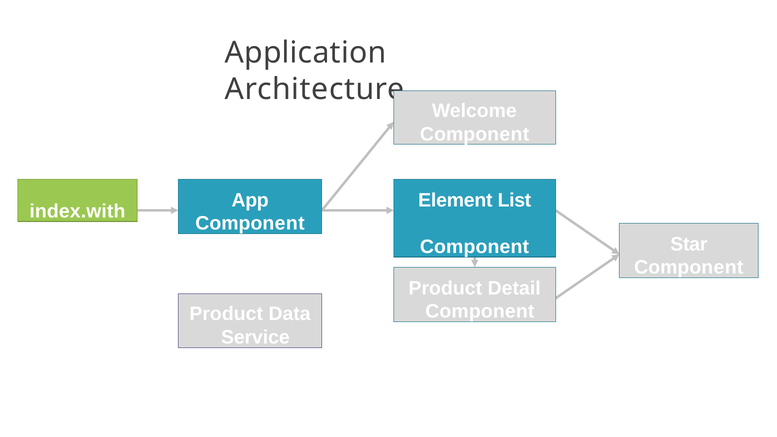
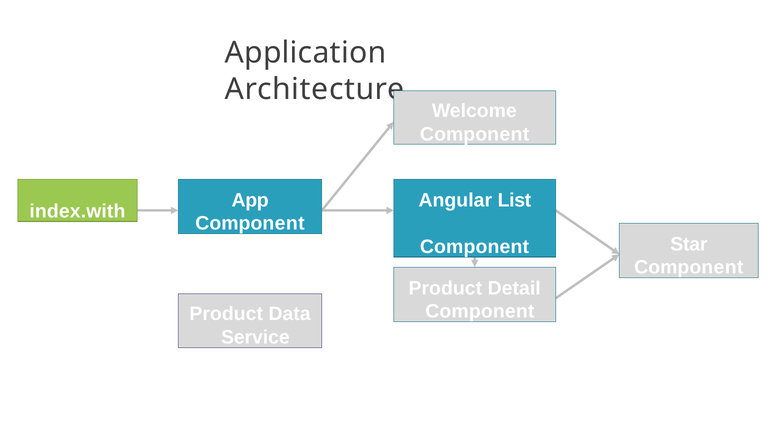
Element: Element -> Angular
